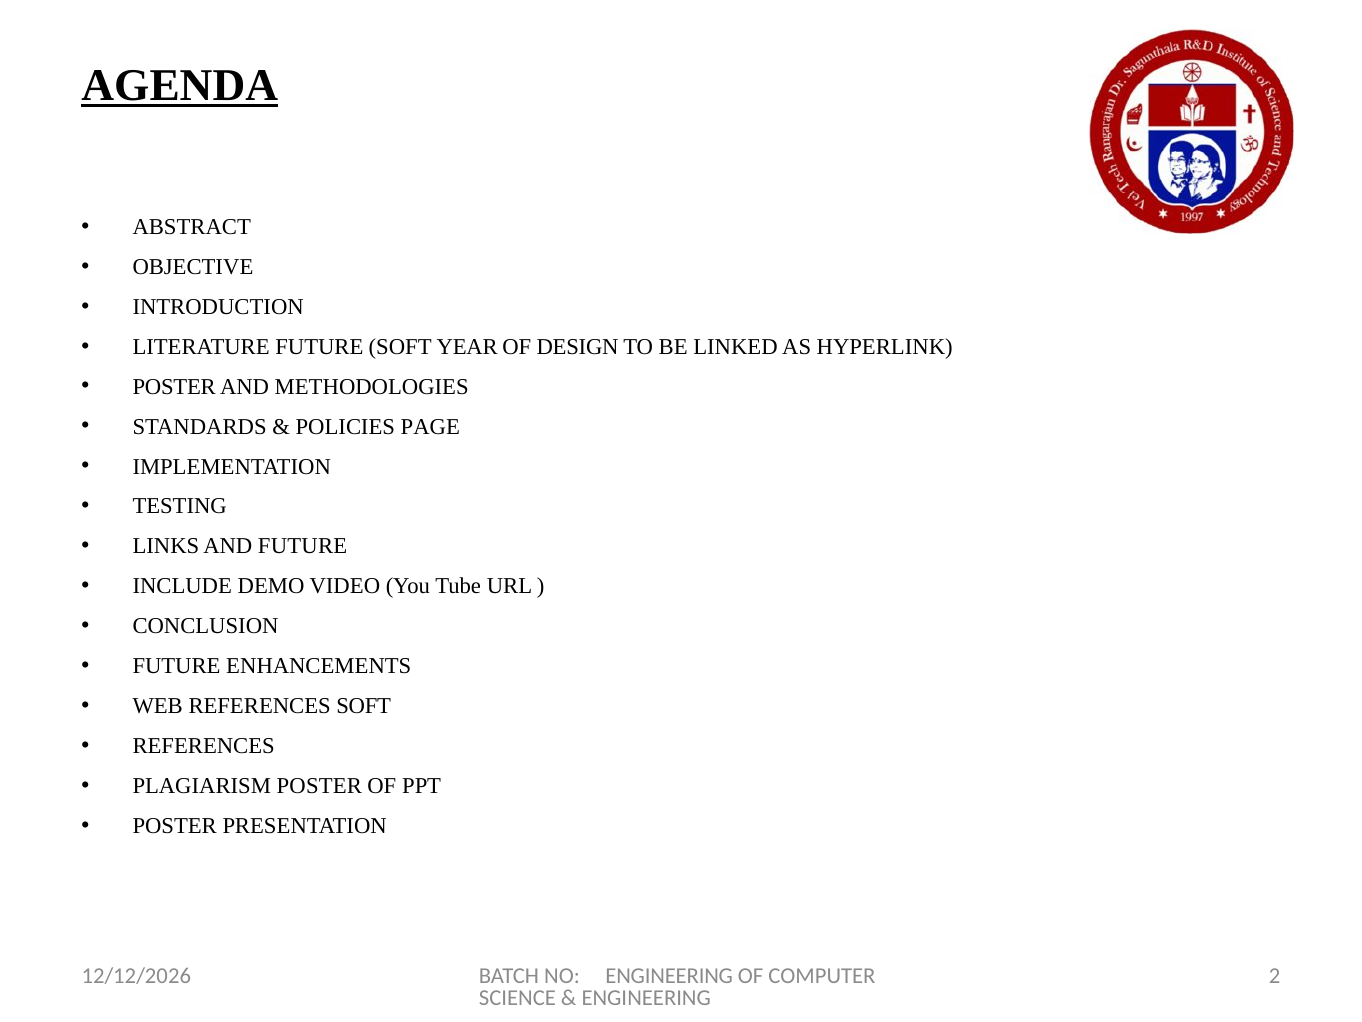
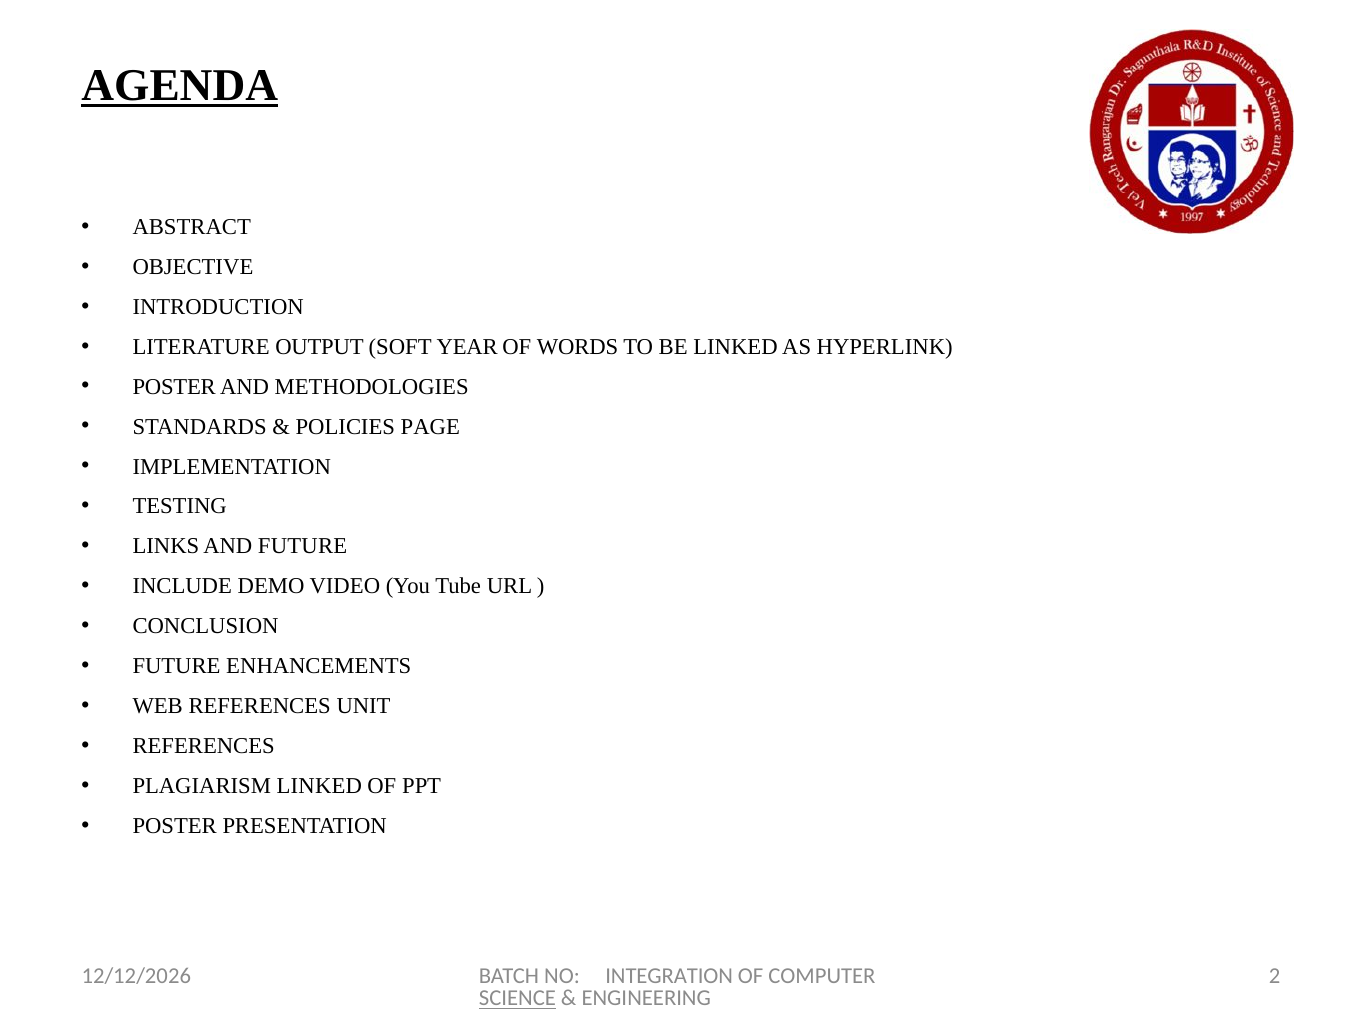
LITERATURE FUTURE: FUTURE -> OUTPUT
DESIGN: DESIGN -> WORDS
REFERENCES SOFT: SOFT -> UNIT
PLAGIARISM POSTER: POSTER -> LINKED
NO ENGINEERING: ENGINEERING -> INTEGRATION
SCIENCE underline: none -> present
